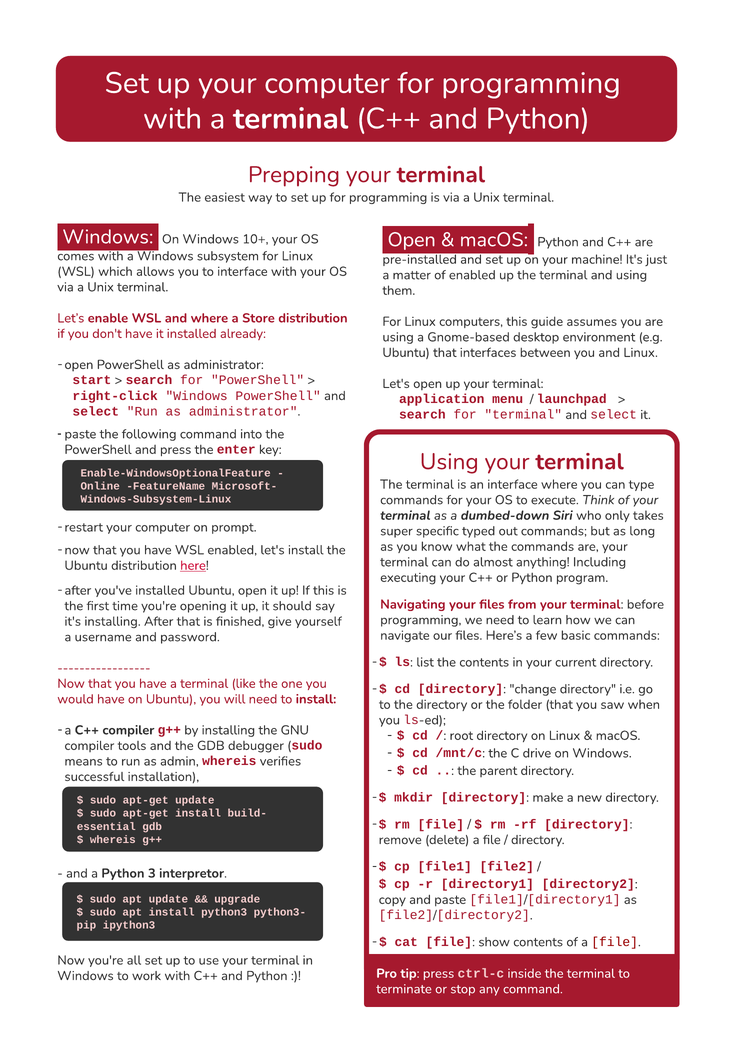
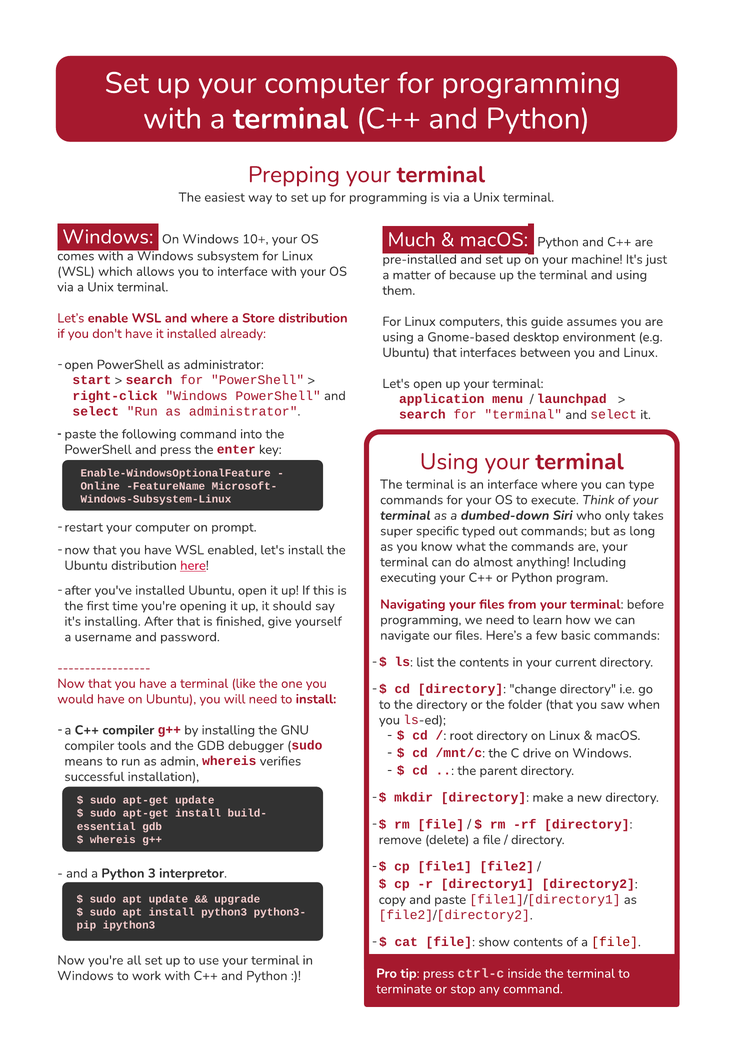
Open at (412, 240): Open -> Much
of enabled: enabled -> because
